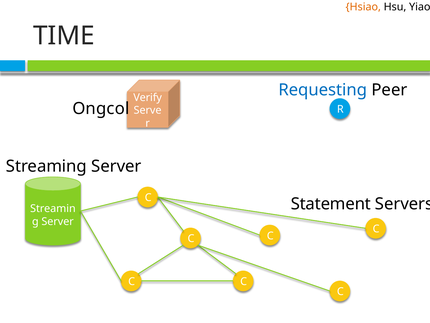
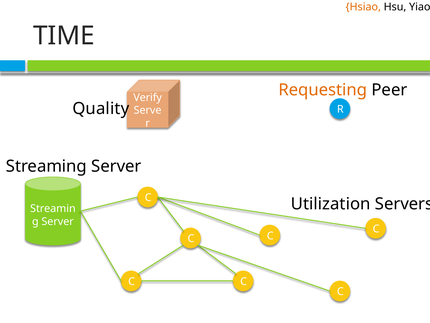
Requesting colour: blue -> orange
Ongcol: Ongcol -> Quality
Statement: Statement -> Utilization
